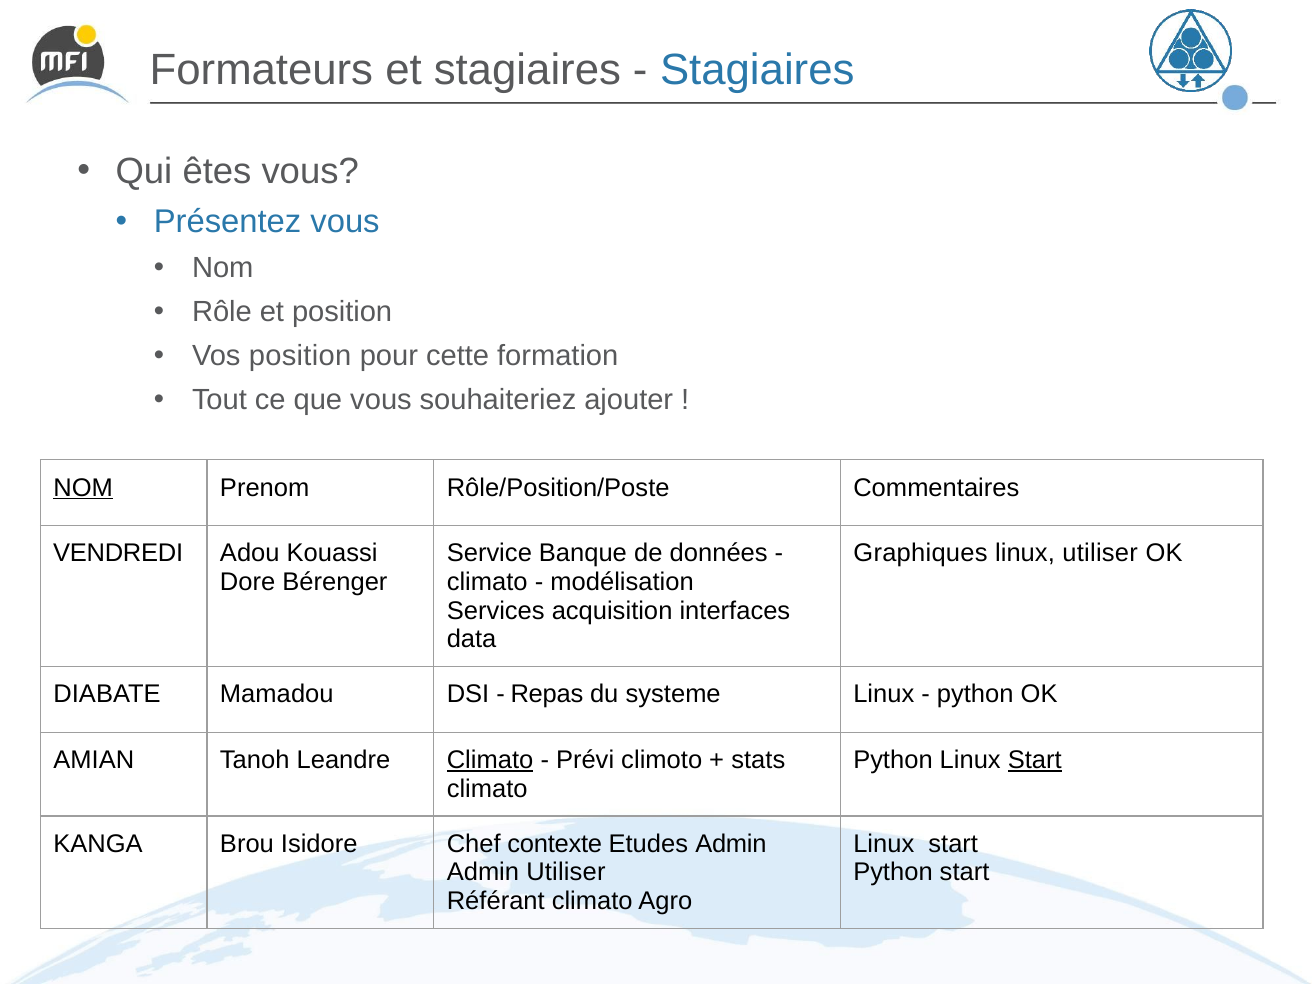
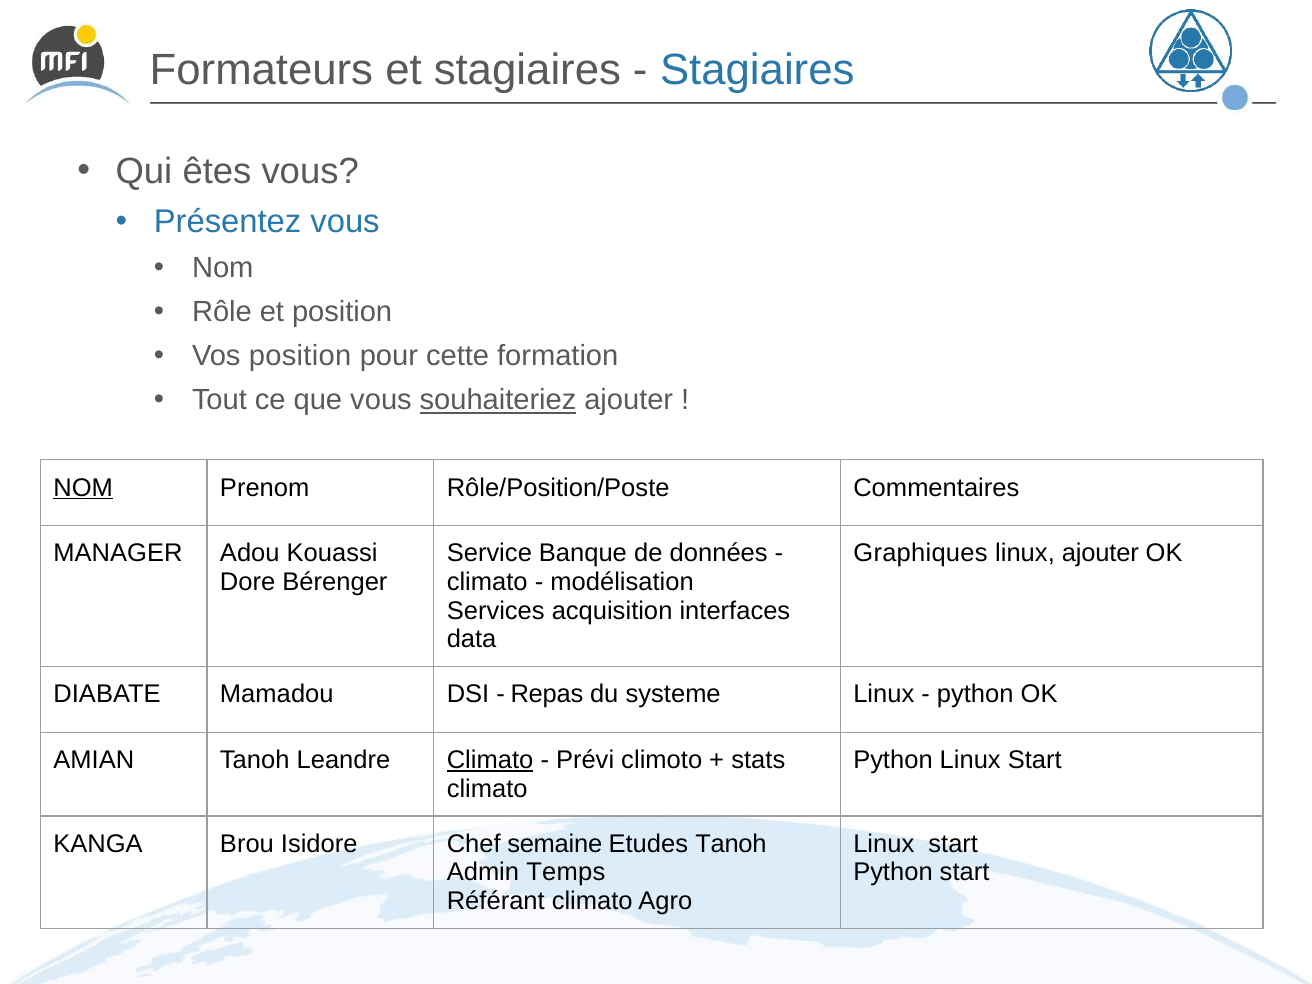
souhaiteriez underline: none -> present
VENDREDI: VENDREDI -> MANAGER
linux utiliser: utiliser -> ajouter
Start at (1035, 760) underline: present -> none
contexte: contexte -> semaine
Etudes Admin: Admin -> Tanoh
Admin Utiliser: Utiliser -> Temps
